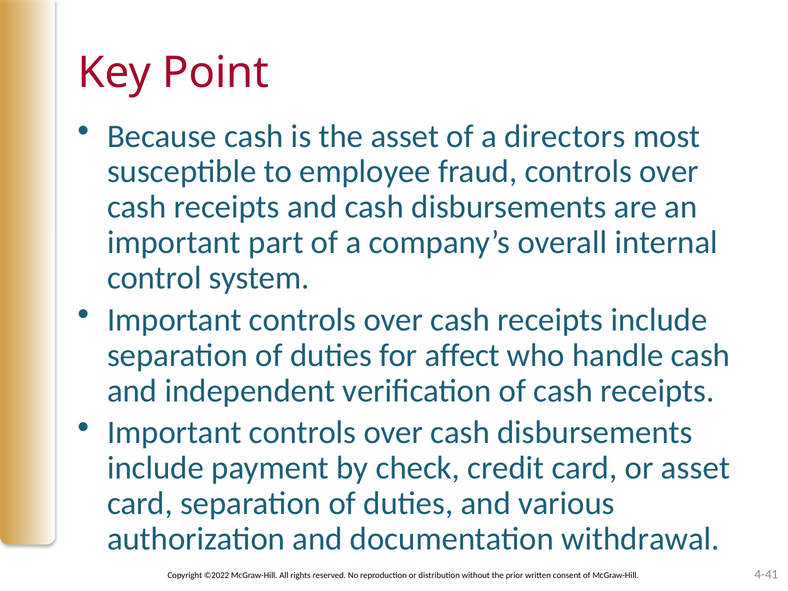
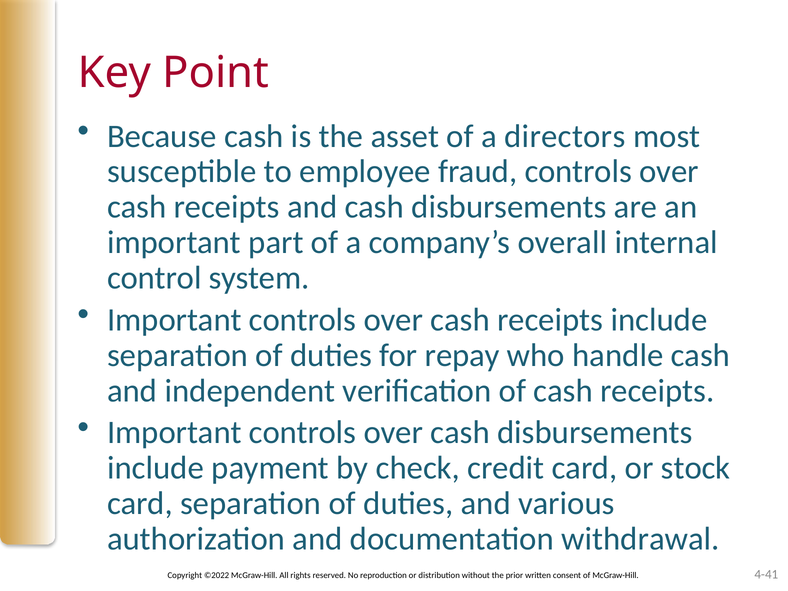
affect: affect -> repay
or asset: asset -> stock
